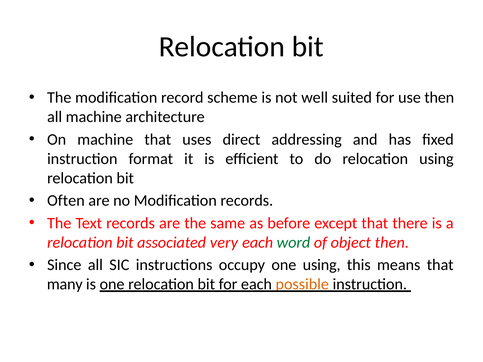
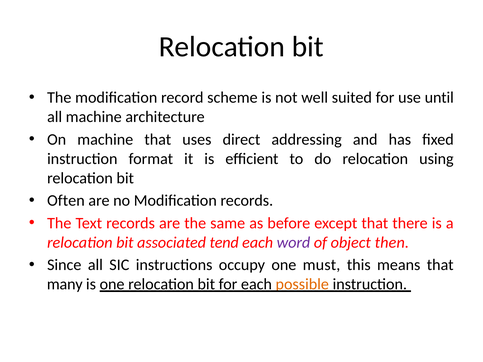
use then: then -> until
very: very -> tend
word colour: green -> purple
one using: using -> must
